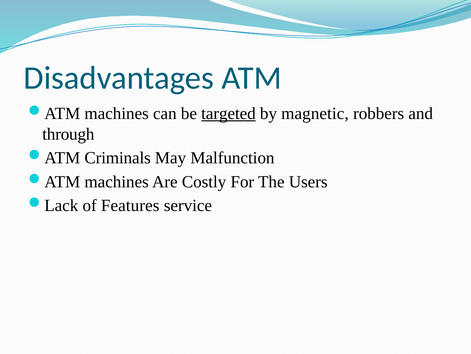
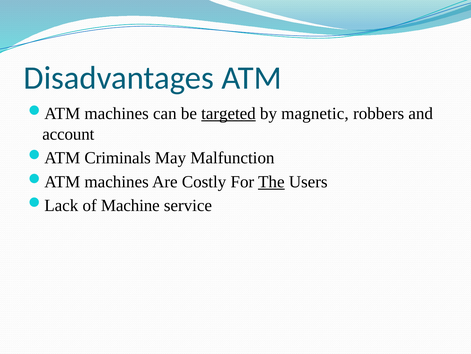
through: through -> account
The underline: none -> present
Features: Features -> Machine
